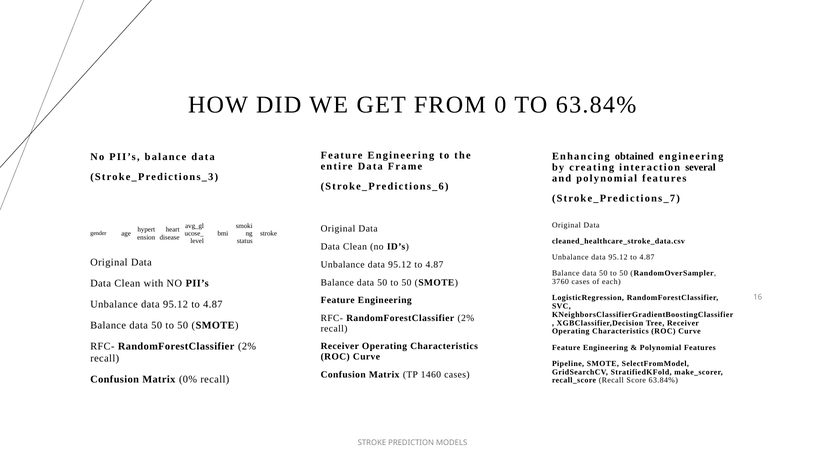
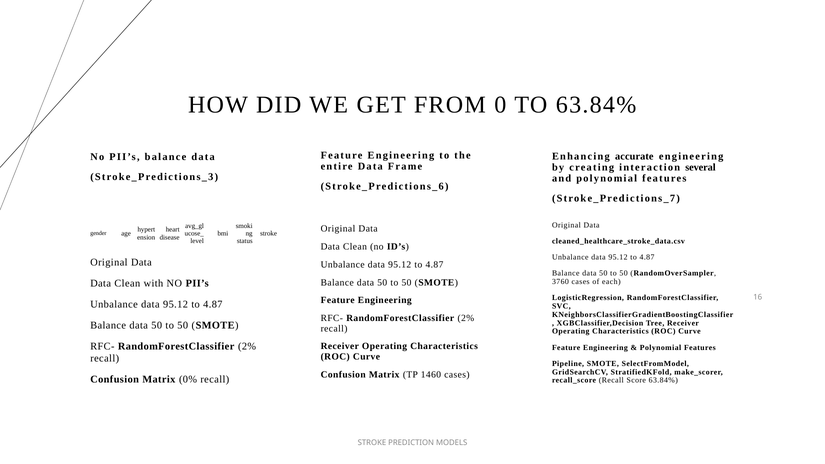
obtained: obtained -> accurate
